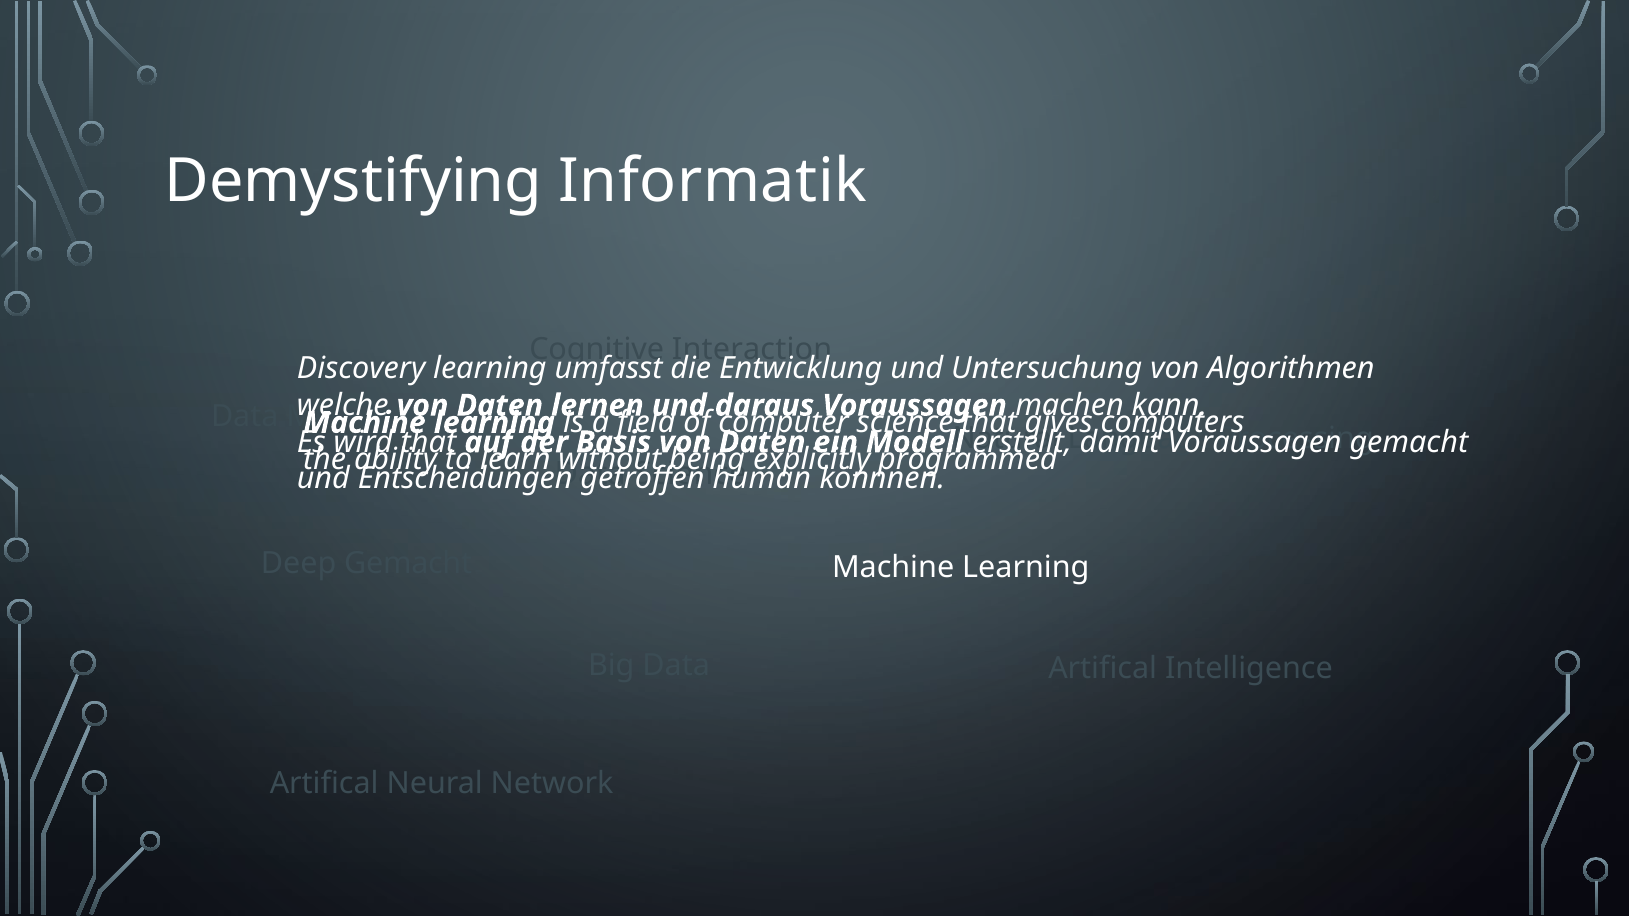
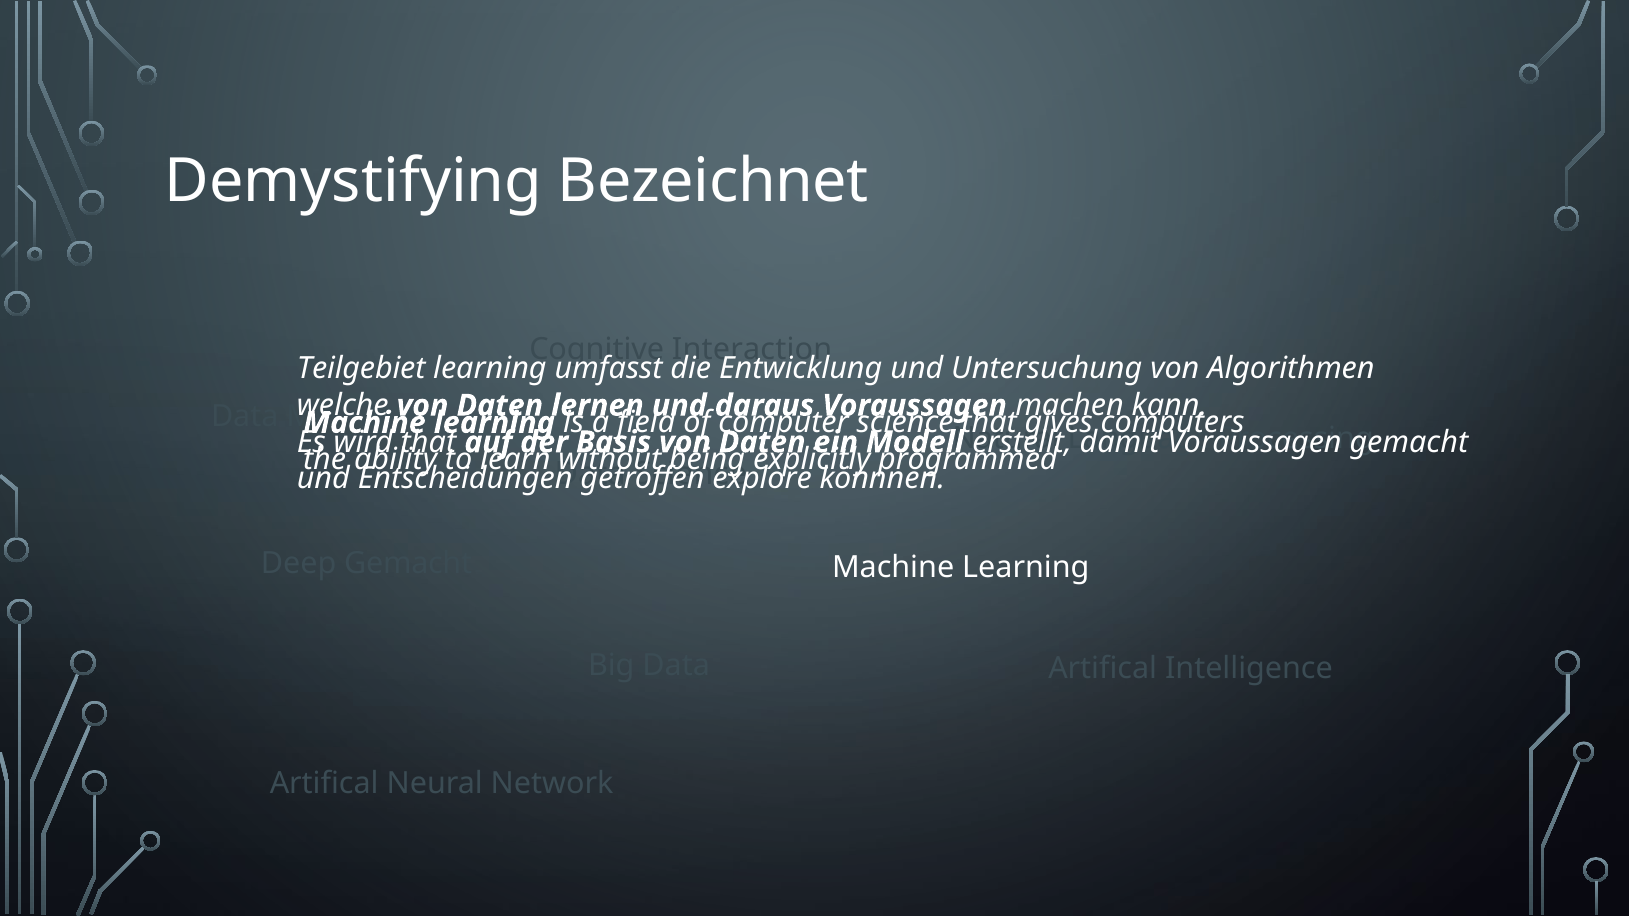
Informatik: Informatik -> Bezeichnet
Discovery: Discovery -> Teilgebiet
human: human -> explore
